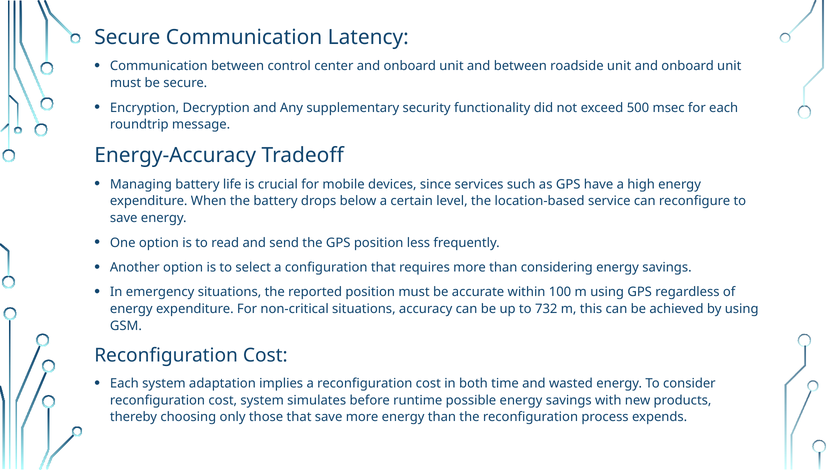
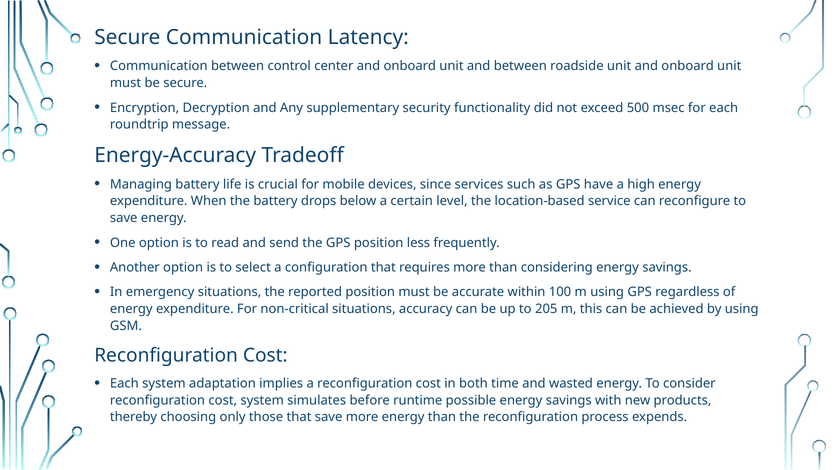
732: 732 -> 205
